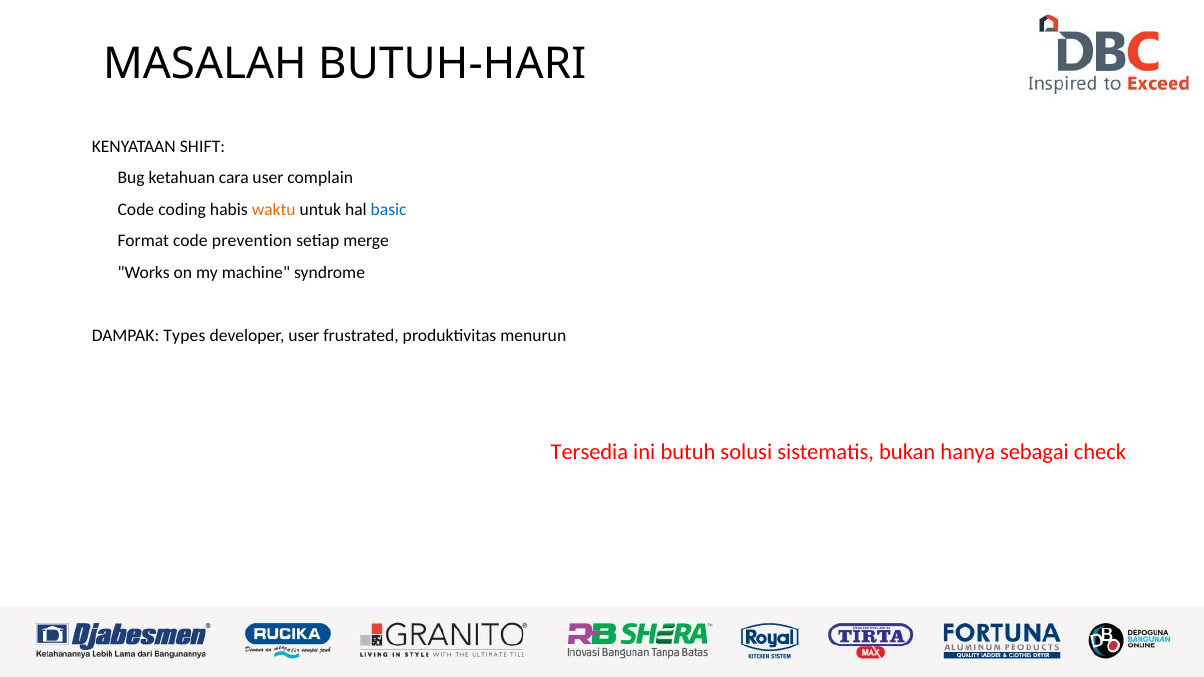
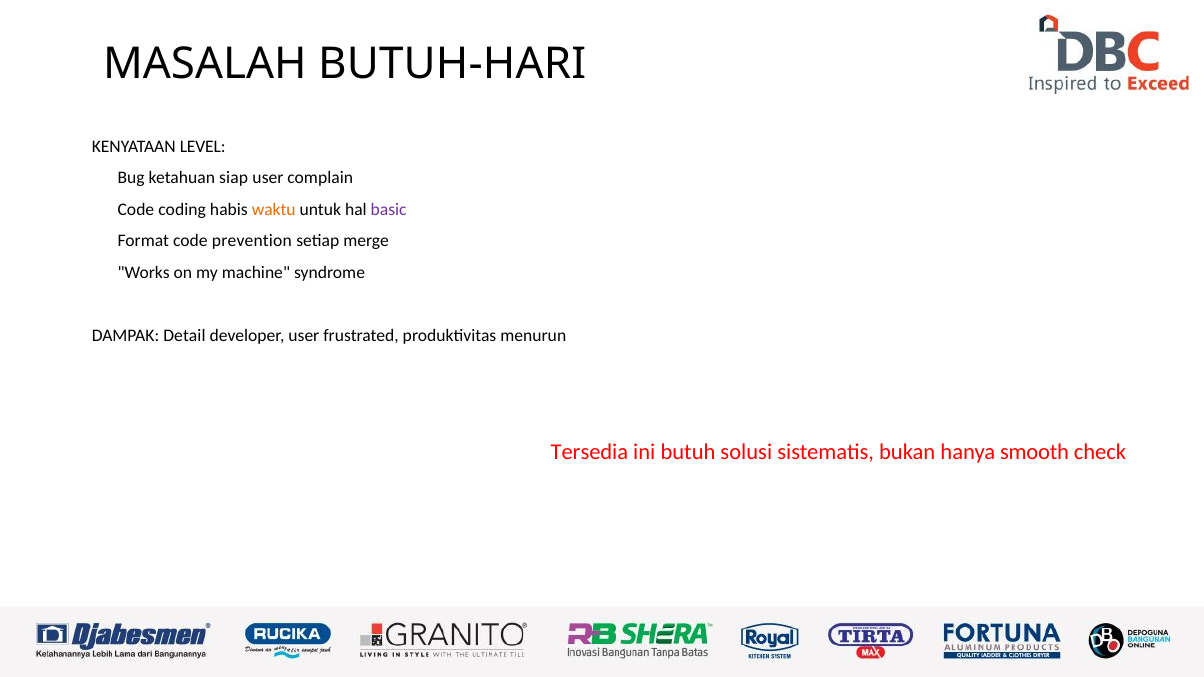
SHIFT: SHIFT -> LEVEL
cara: cara -> siap
basic colour: blue -> purple
Types: Types -> Detail
sebagai: sebagai -> smooth
